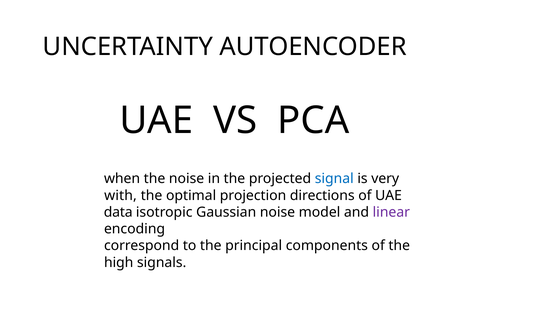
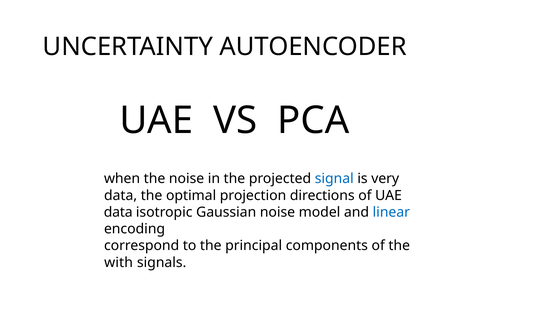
with at (121, 196): with -> data
linear colour: purple -> blue
high: high -> with
